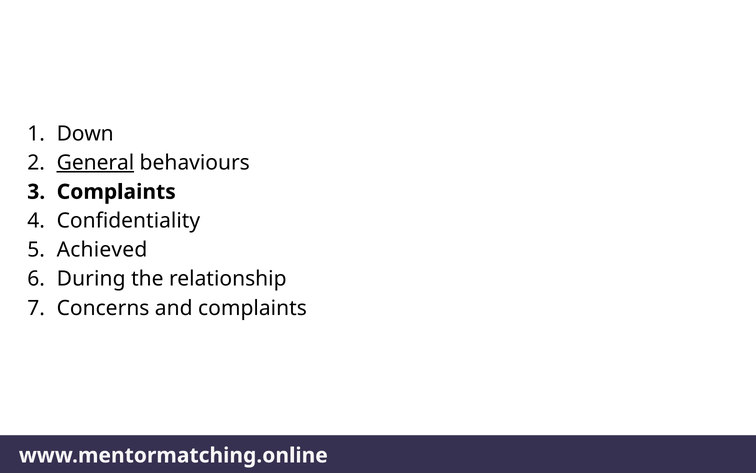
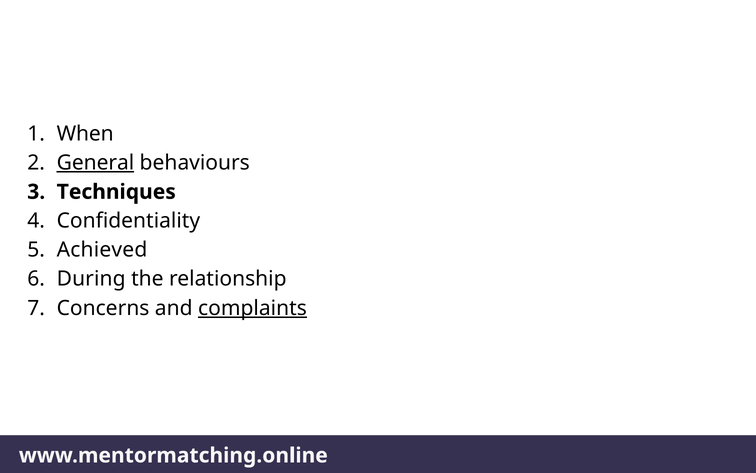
Down: Down -> When
Complaints at (116, 192): Complaints -> Techniques
complaints at (252, 308) underline: none -> present
